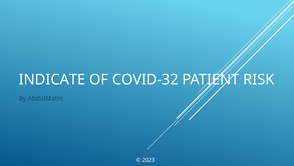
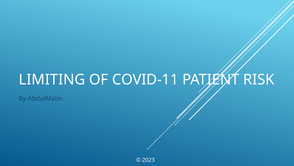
INDICATE: INDICATE -> LIMITING
COVID-32: COVID-32 -> COVID-11
